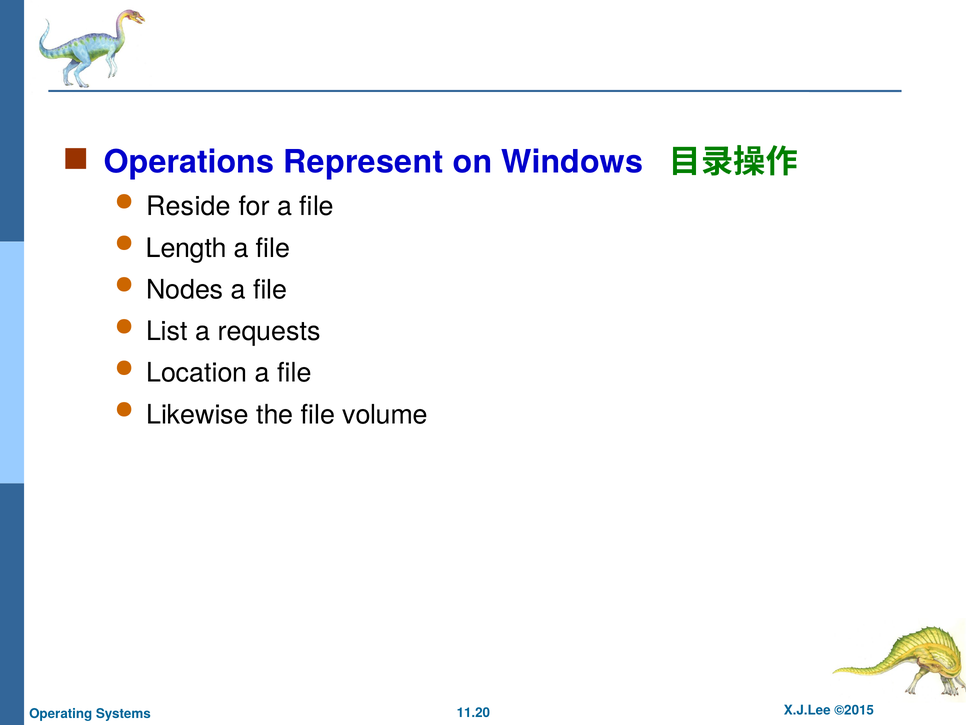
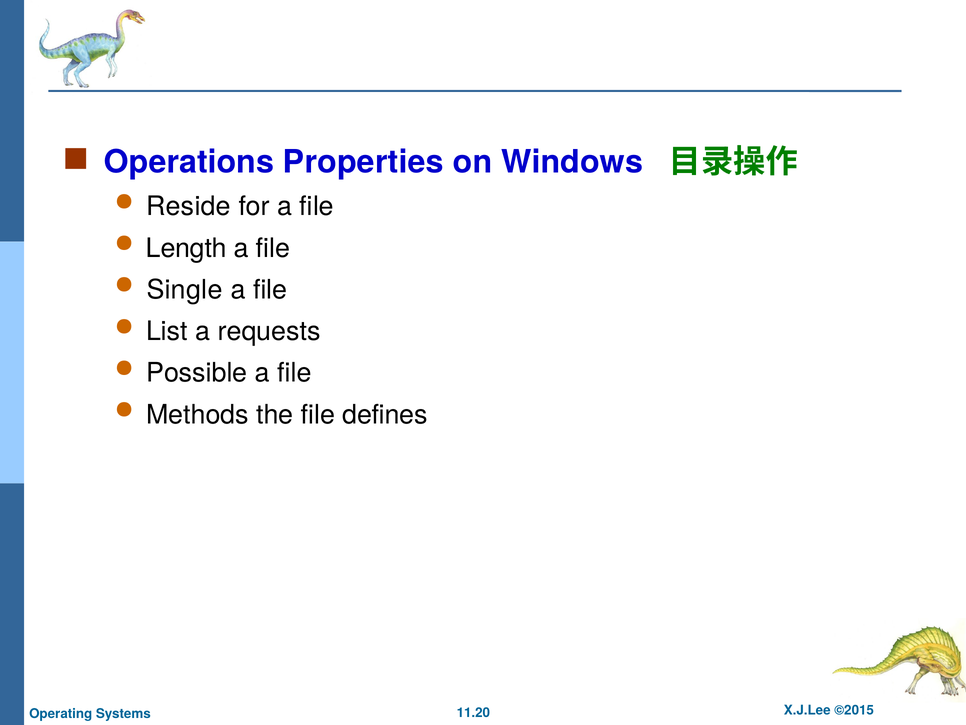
Represent: Represent -> Properties
Nodes: Nodes -> Single
Location: Location -> Possible
Likewise: Likewise -> Methods
volume: volume -> defines
